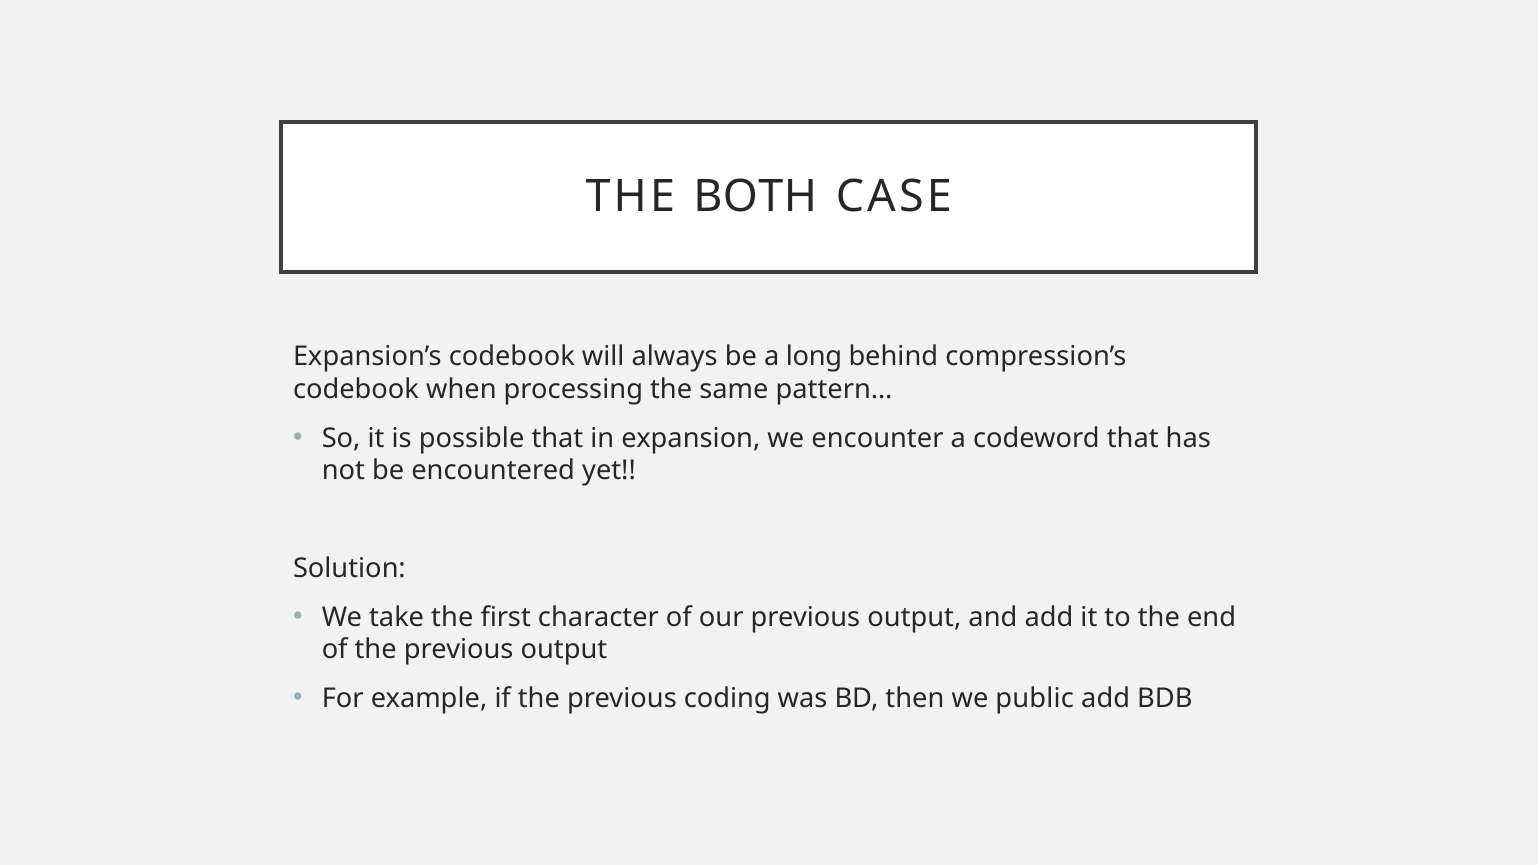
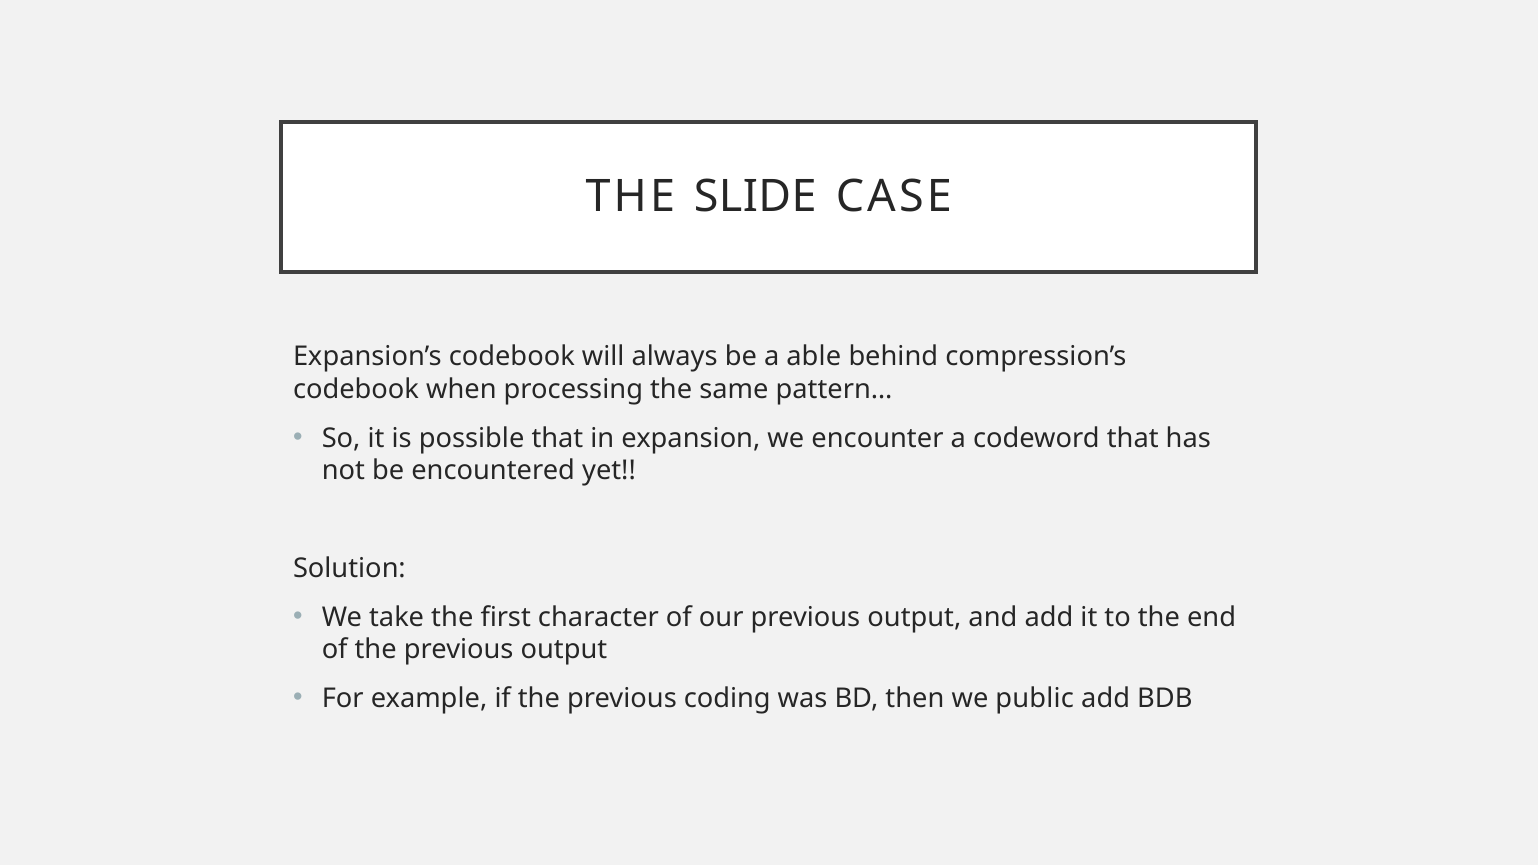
BOTH: BOTH -> SLIDE
long: long -> able
